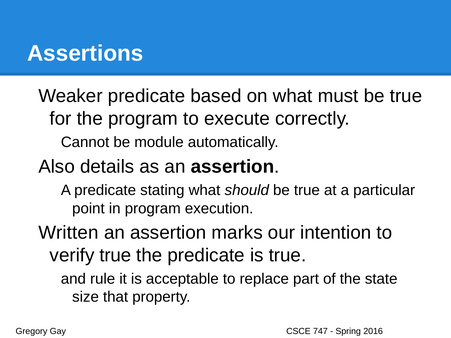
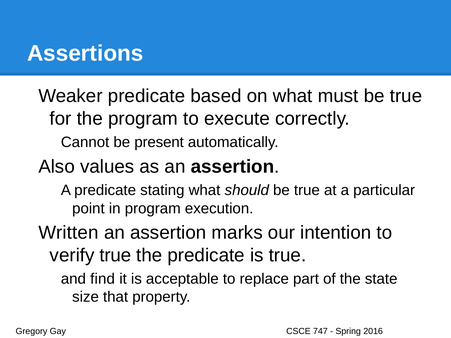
module: module -> present
details: details -> values
rule: rule -> find
